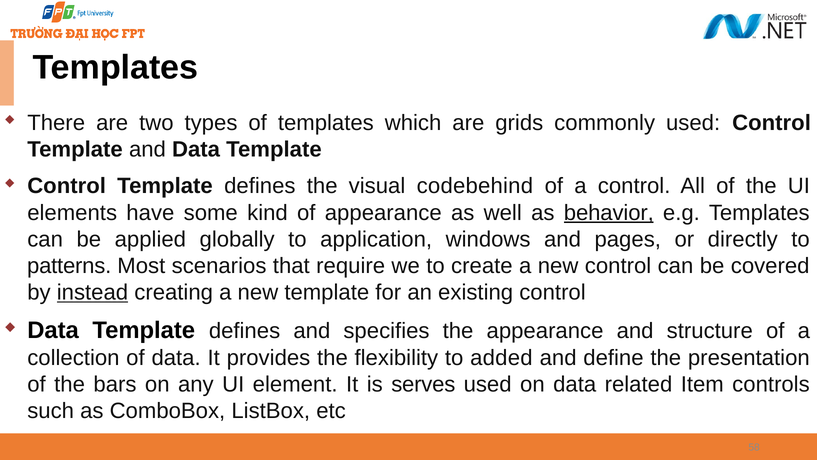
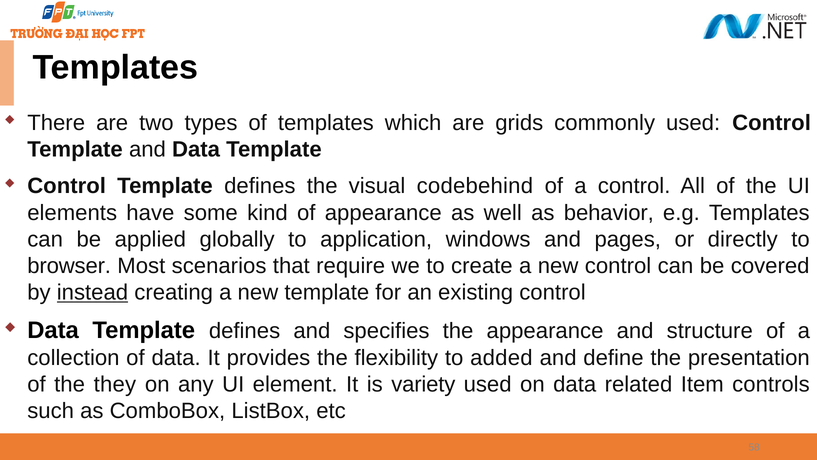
behavior underline: present -> none
patterns: patterns -> browser
bars: bars -> they
serves: serves -> variety
